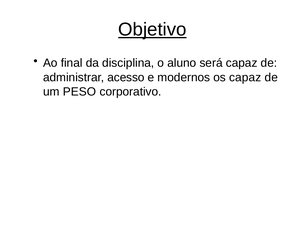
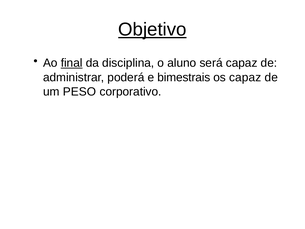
final underline: none -> present
acesso: acesso -> poderá
modernos: modernos -> bimestrais
